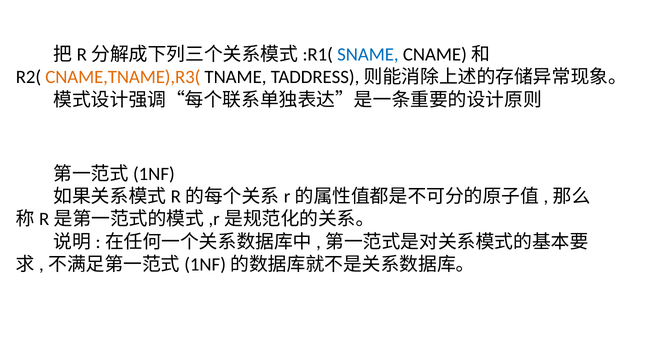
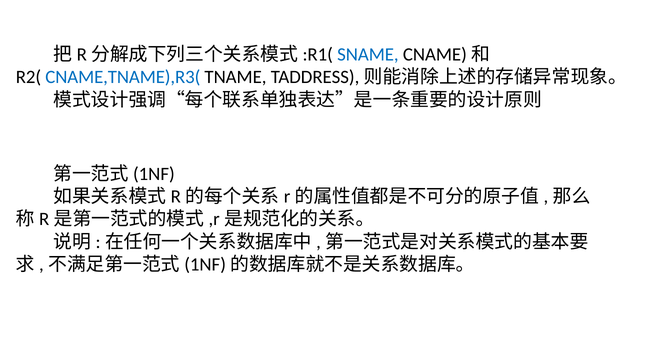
CNAME,TNAME),R3( colour: orange -> blue
